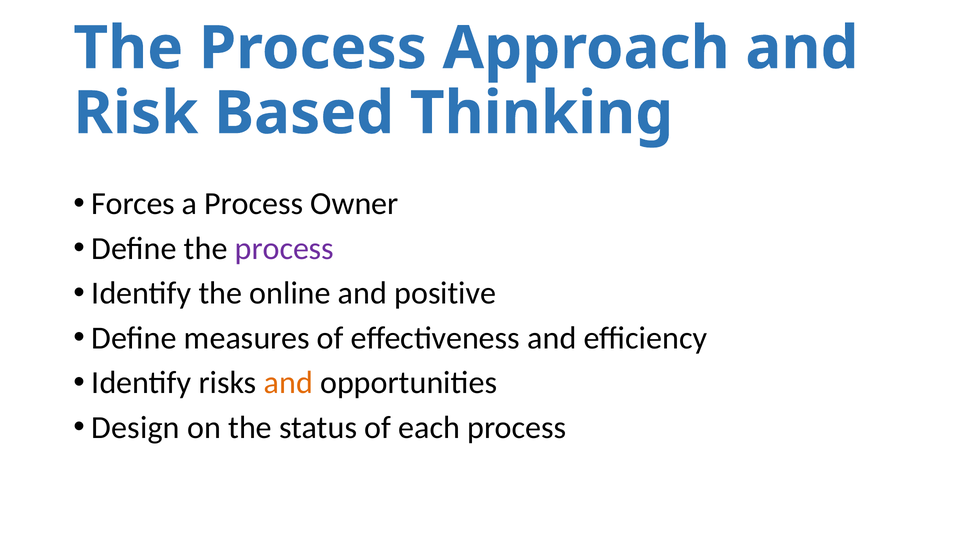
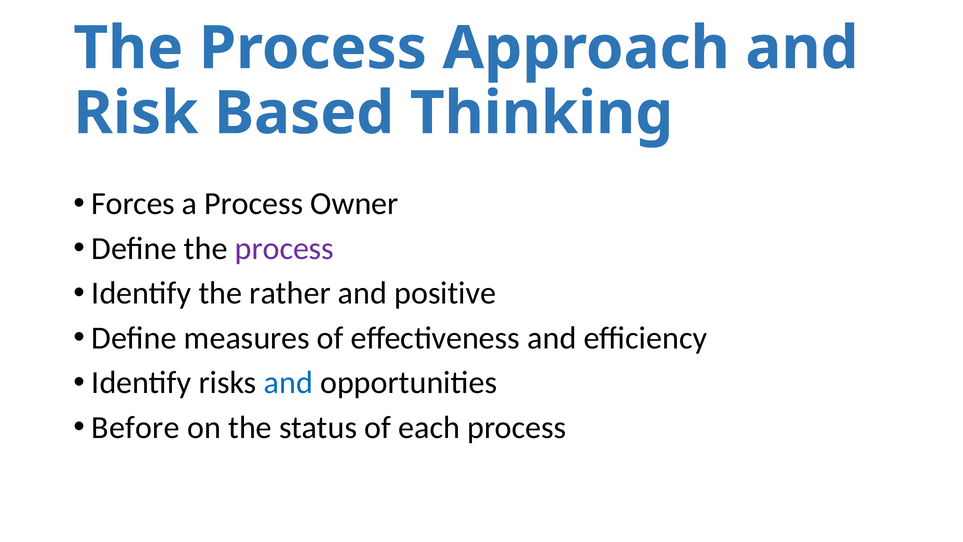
online: online -> rather
and at (288, 382) colour: orange -> blue
Design: Design -> Before
